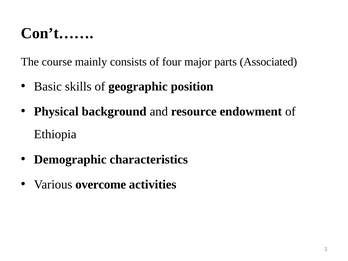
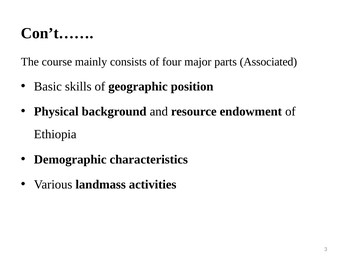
overcome: overcome -> landmass
